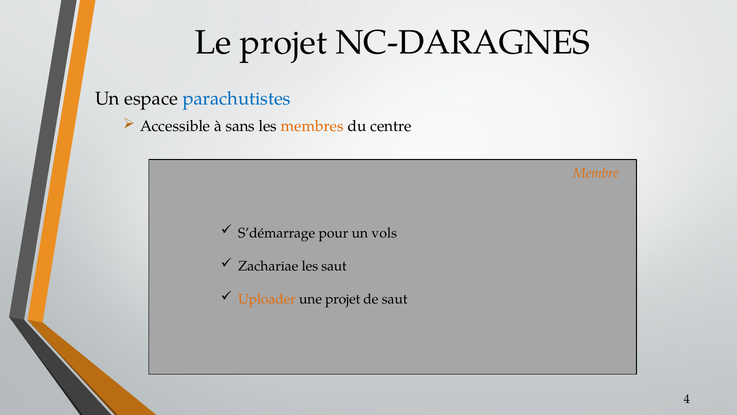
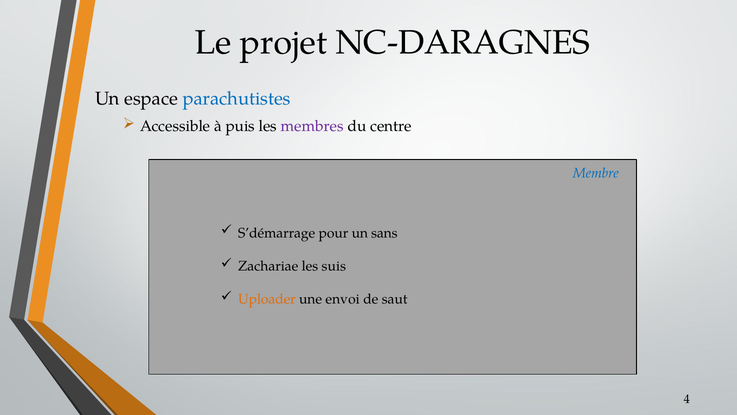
sans: sans -> puis
membres colour: orange -> purple
Membre colour: orange -> blue
vols: vols -> sans
les saut: saut -> suis
une projet: projet -> envoi
